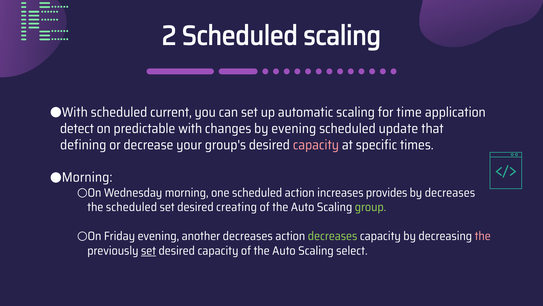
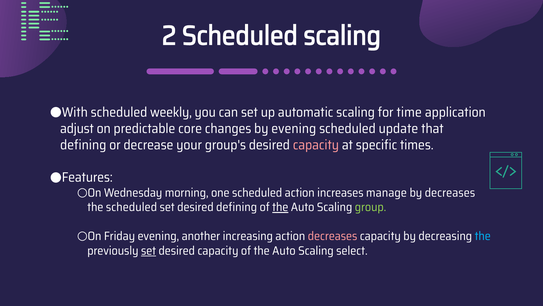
current: current -> weekly
detect: detect -> adjust
predictable with: with -> core
Morning at (87, 177): Morning -> Features
provides: provides -> manage
desired creating: creating -> defining
the at (280, 207) underline: none -> present
another decreases: decreases -> increasing
decreases at (333, 236) colour: light green -> pink
the at (483, 236) colour: pink -> light blue
